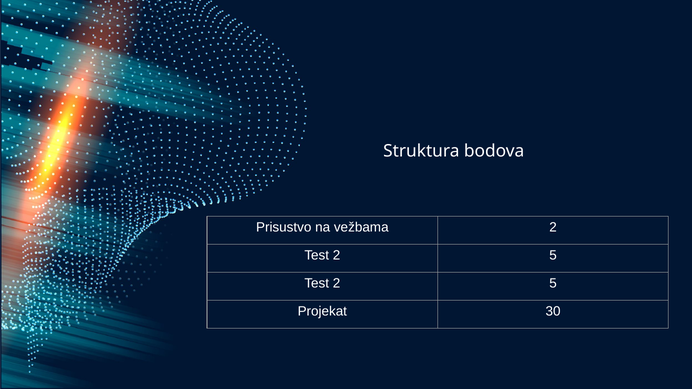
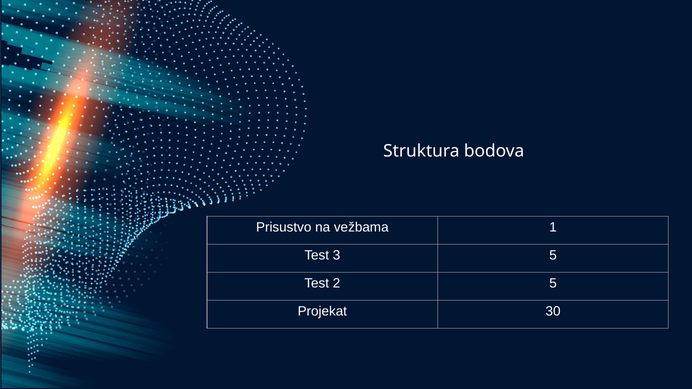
vežbama 2: 2 -> 1
2 at (337, 256): 2 -> 3
